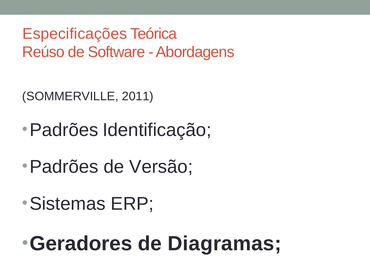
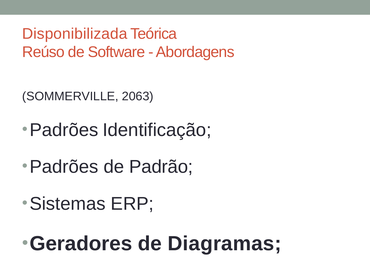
Especificações: Especificações -> Disponibilizada
2011: 2011 -> 2063
Versão: Versão -> Padrão
